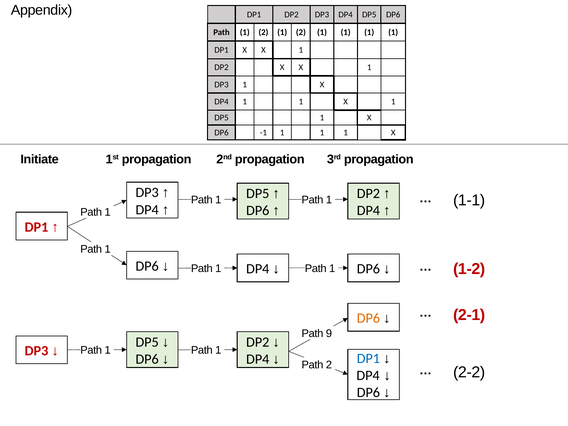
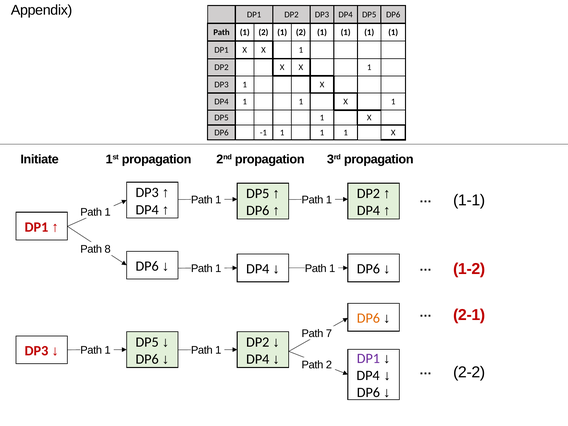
1 at (108, 249): 1 -> 8
9: 9 -> 7
DP1 at (368, 358) colour: blue -> purple
